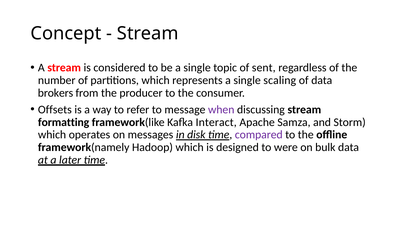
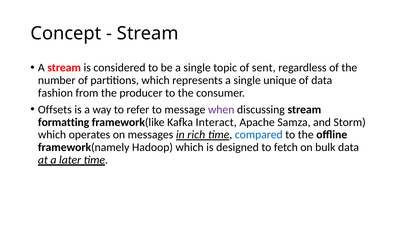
scaling: scaling -> unique
brokers: brokers -> fashion
disk: disk -> rich
compared colour: purple -> blue
were: were -> fetch
